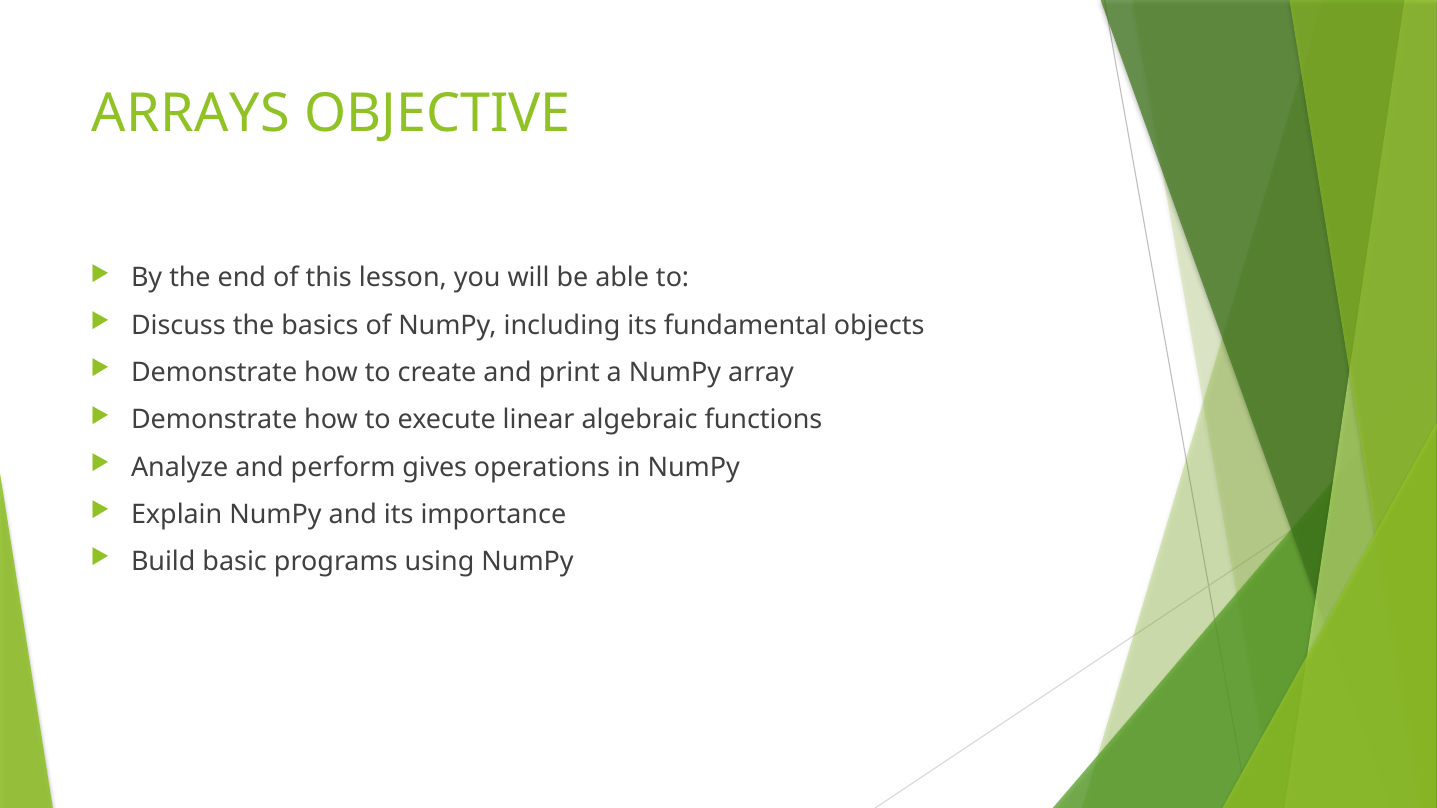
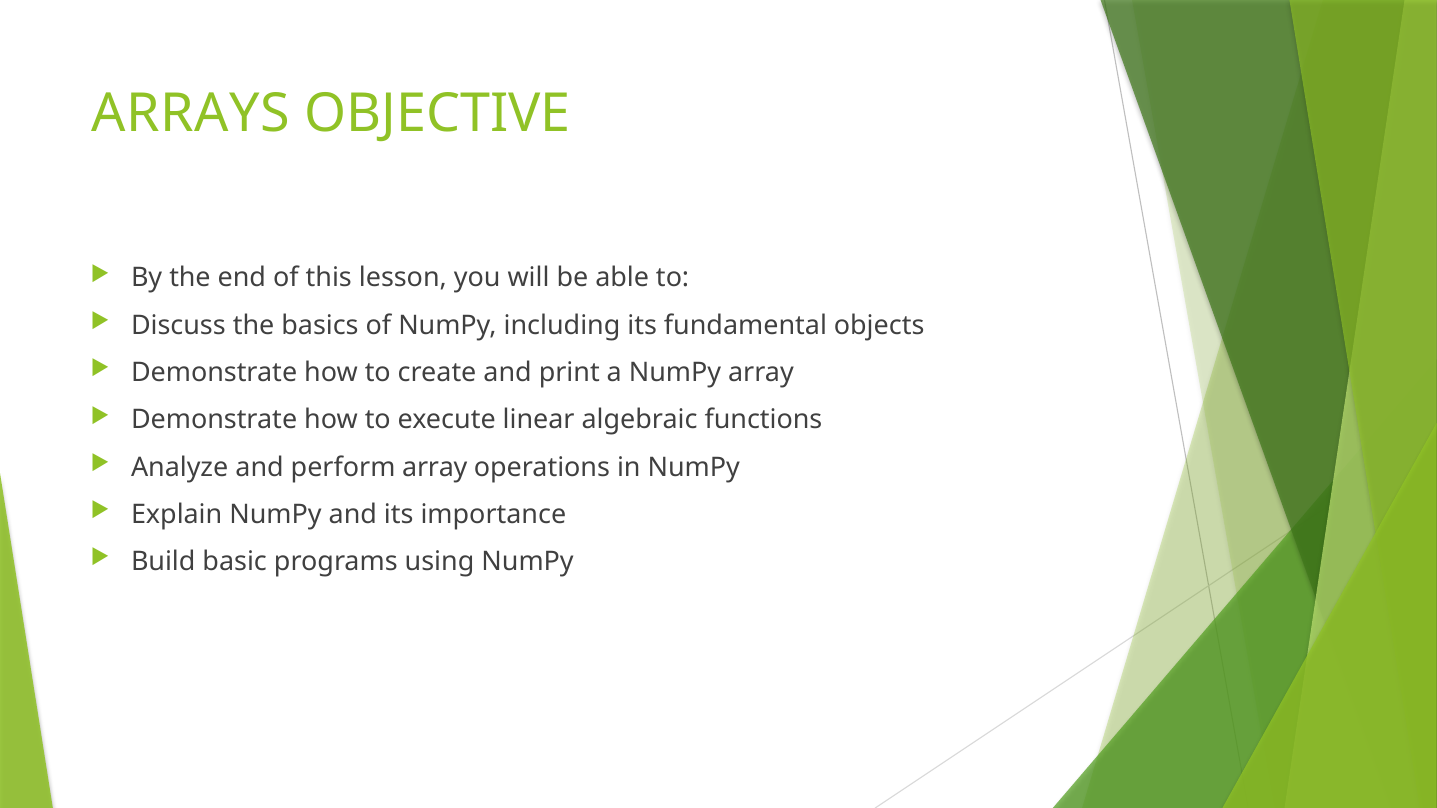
perform gives: gives -> array
